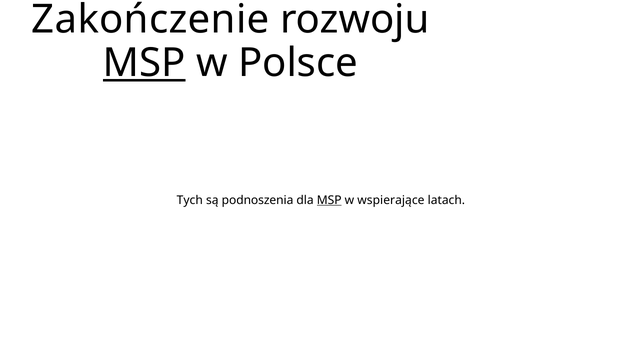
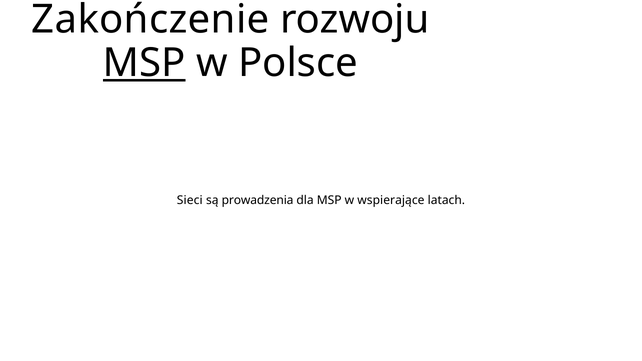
Tych: Tych -> Sieci
podnoszenia: podnoszenia -> prowadzenia
MSP at (329, 200) underline: present -> none
